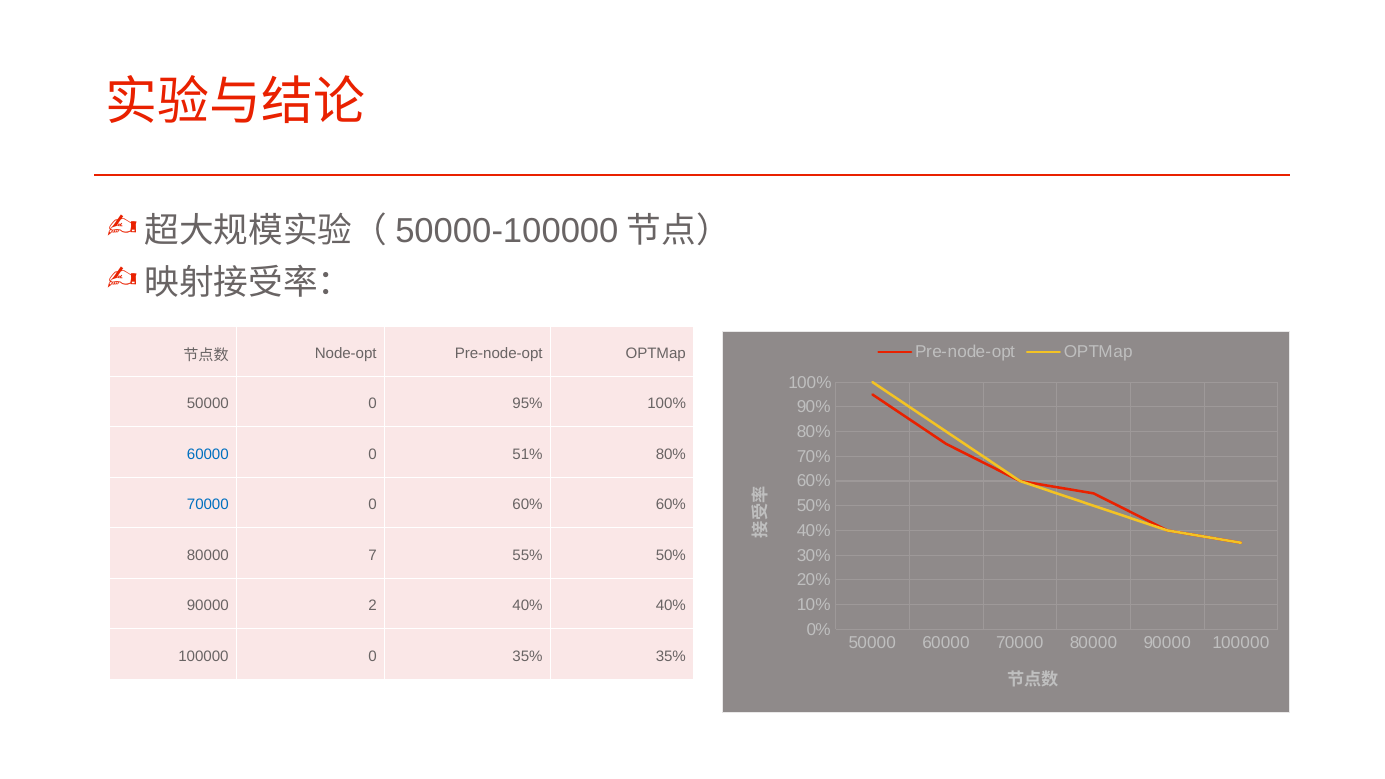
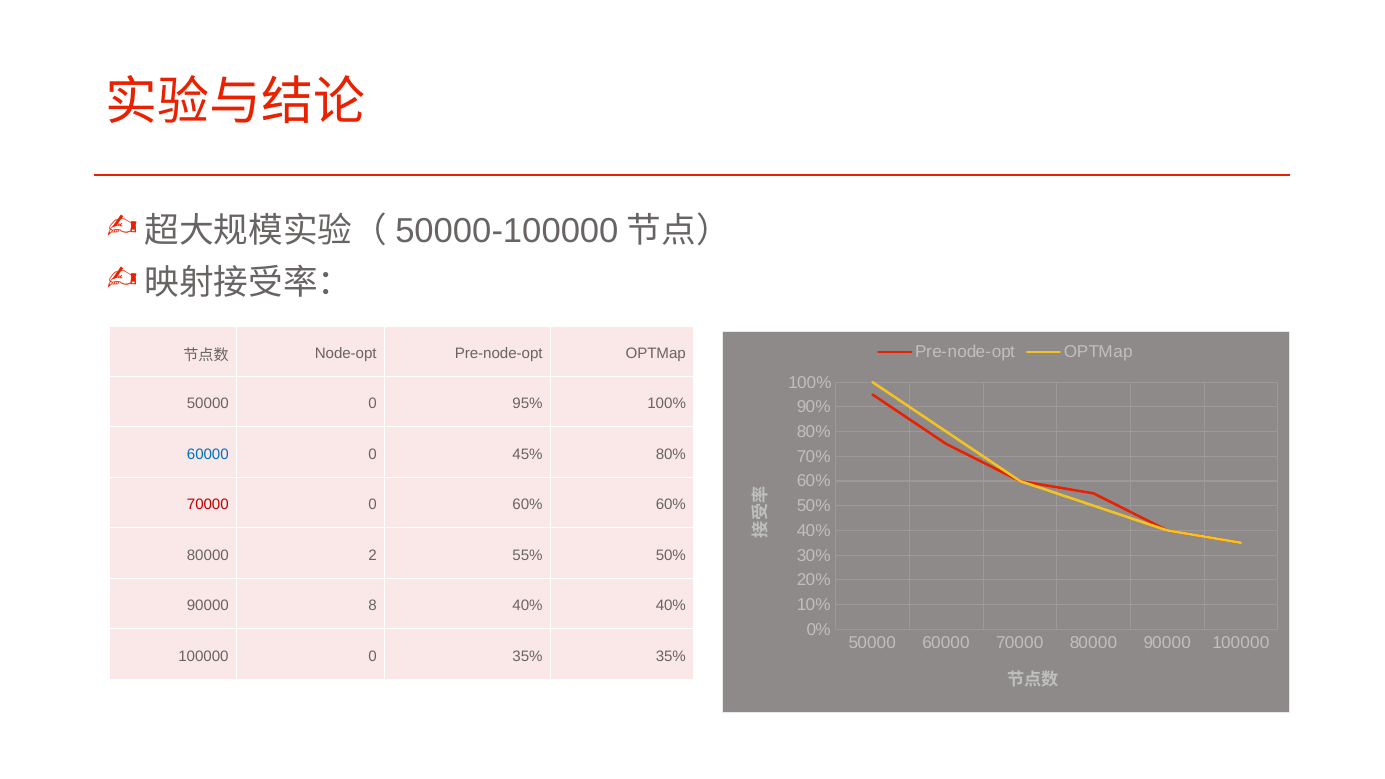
51%: 51% -> 45%
70000 at (208, 505) colour: blue -> red
7: 7 -> 2
2: 2 -> 8
